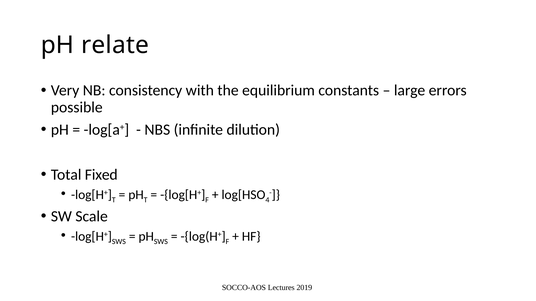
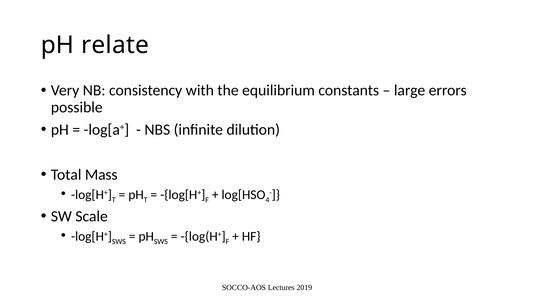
Fixed: Fixed -> Mass
